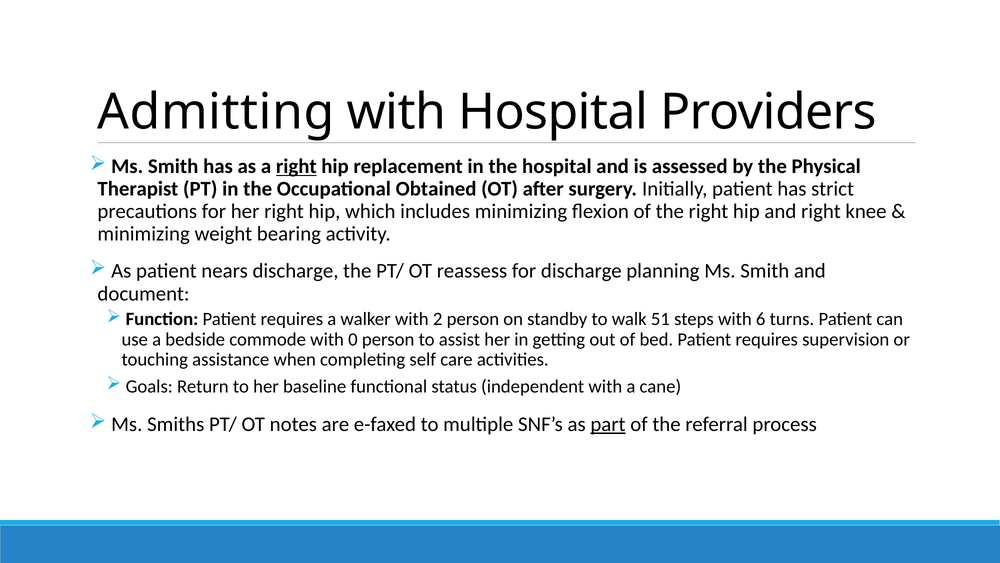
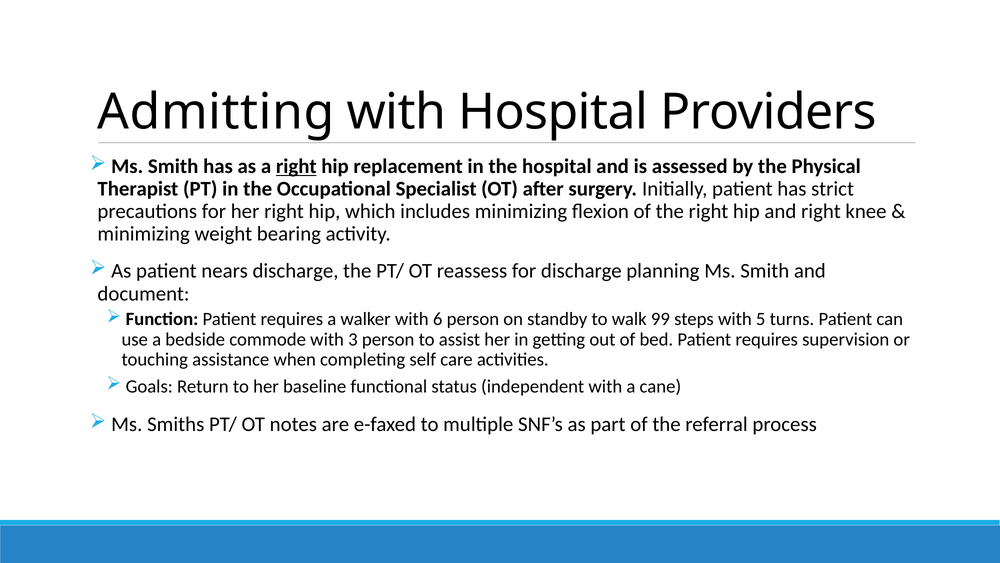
Obtained: Obtained -> Specialist
2: 2 -> 6
51: 51 -> 99
6: 6 -> 5
0: 0 -> 3
part underline: present -> none
